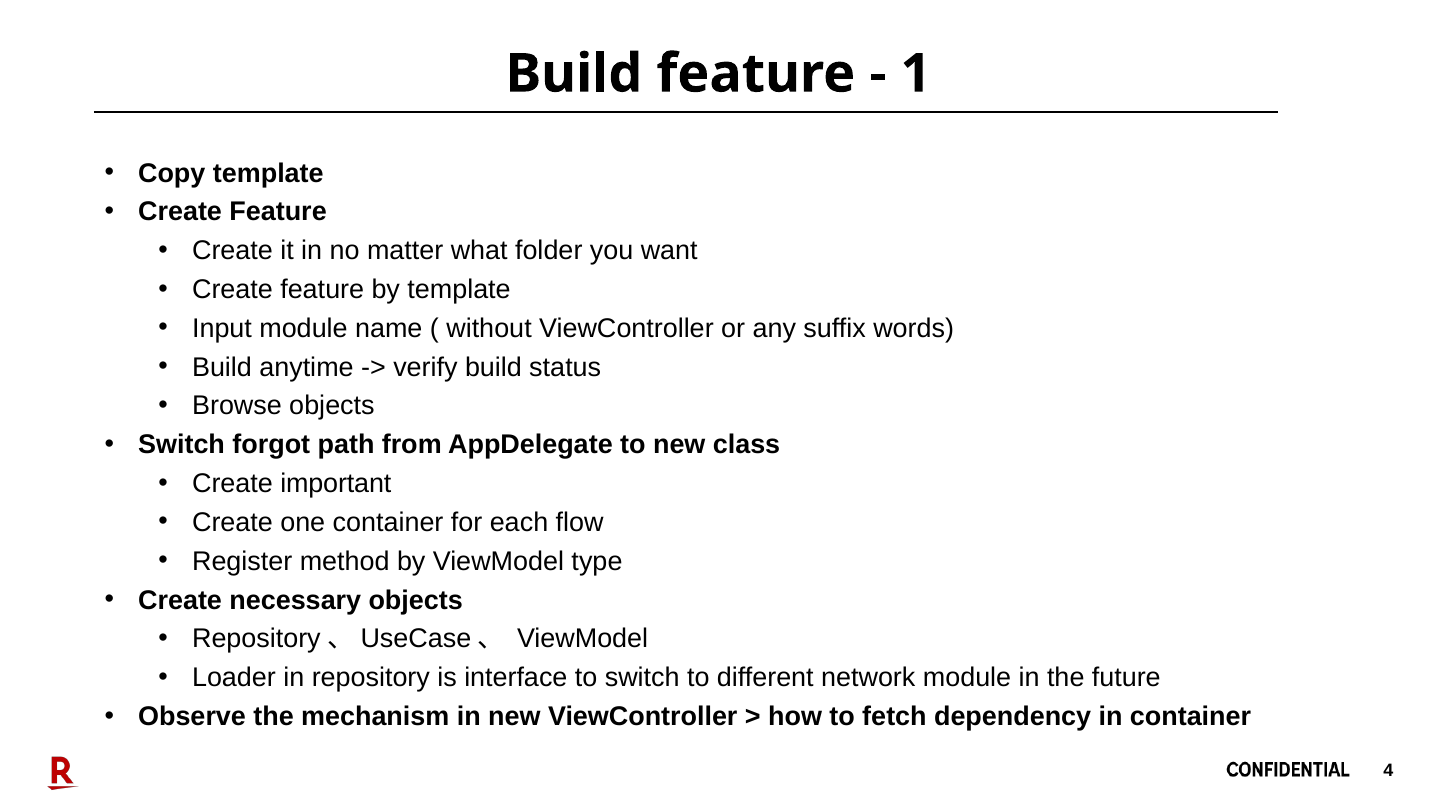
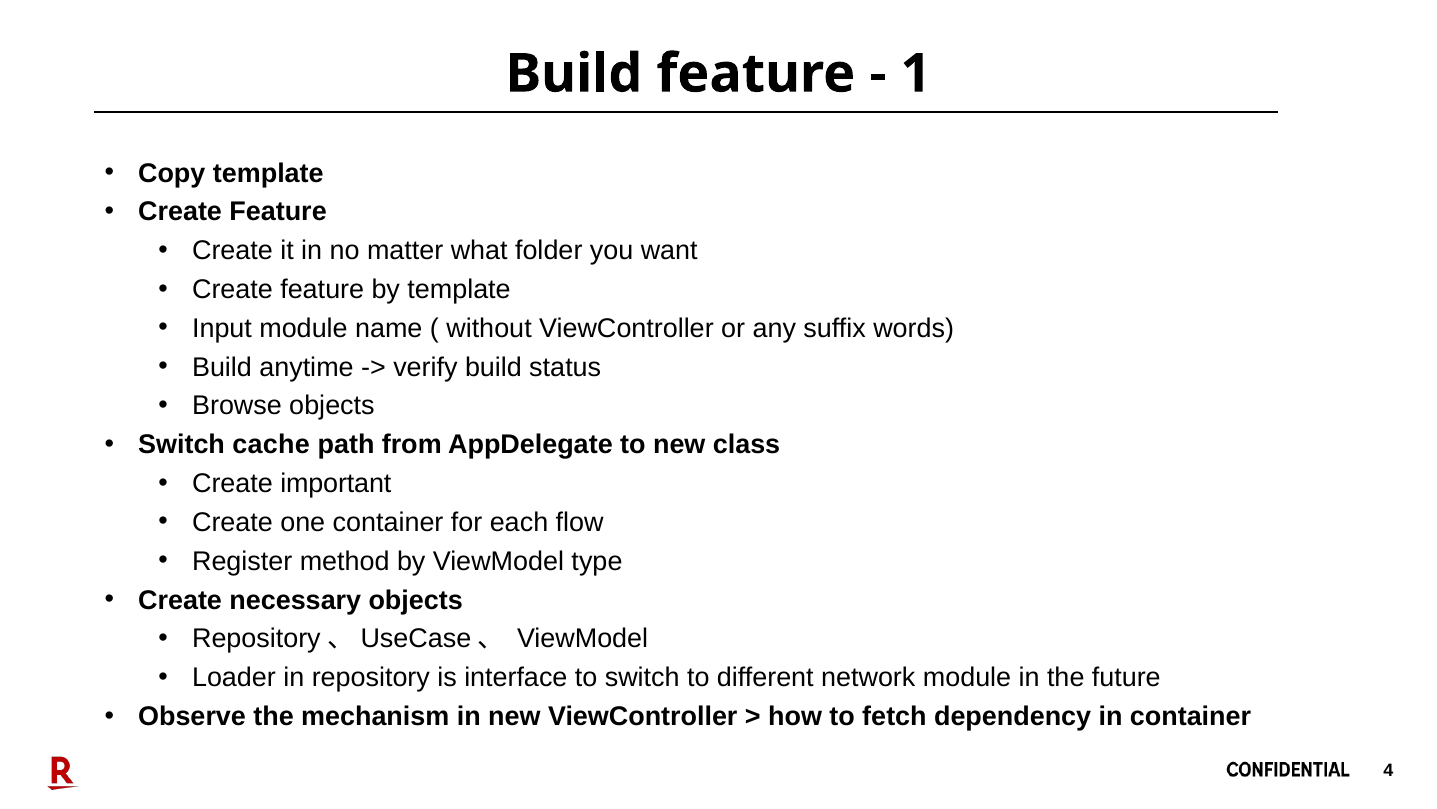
forgot: forgot -> cache
